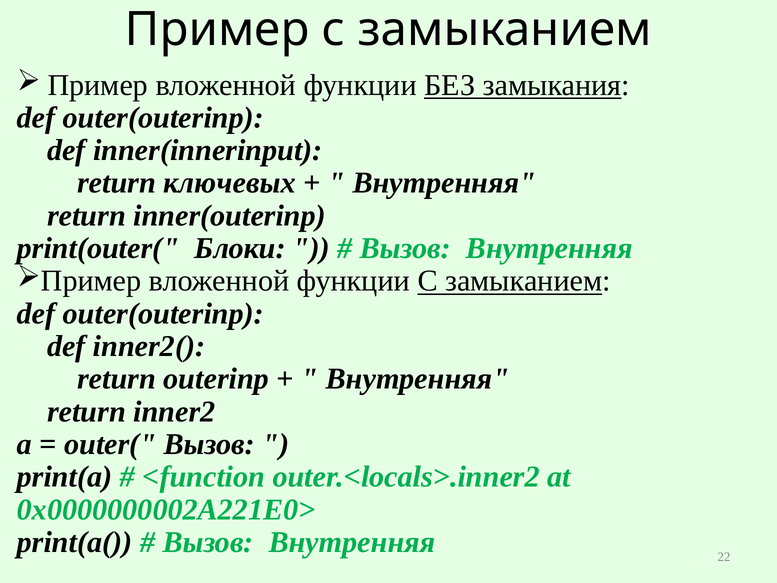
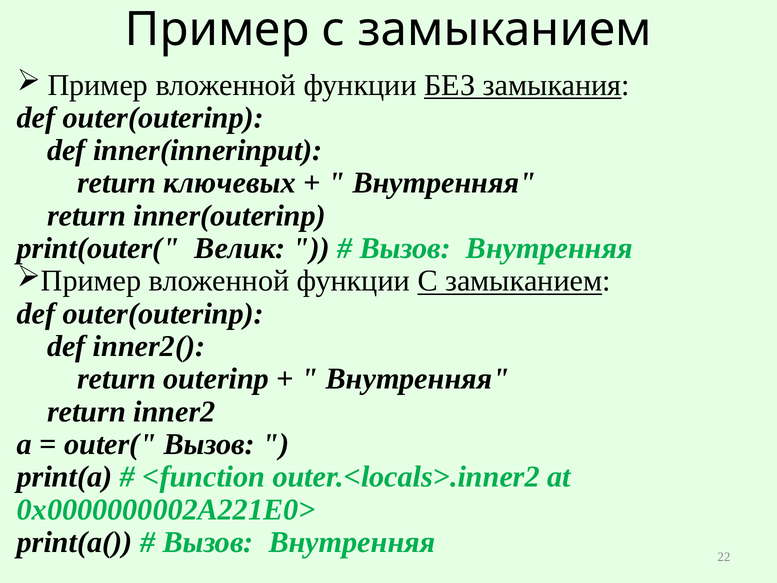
Блоки: Блоки -> Велик
